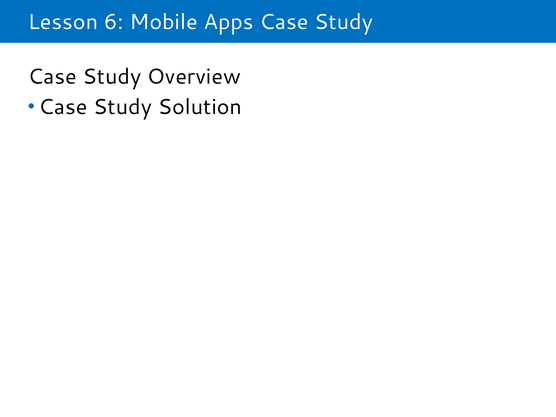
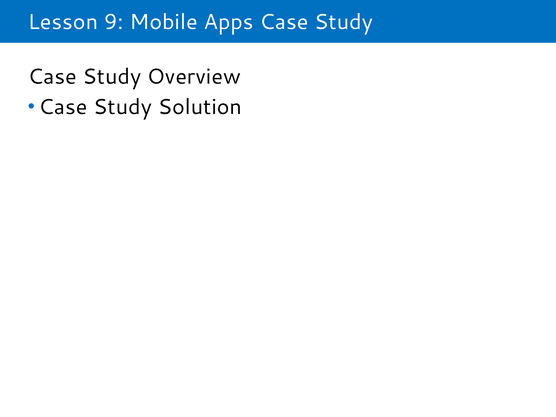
6: 6 -> 9
